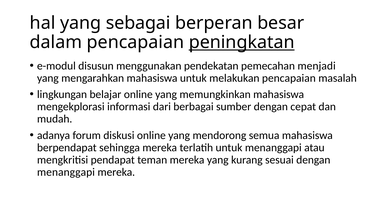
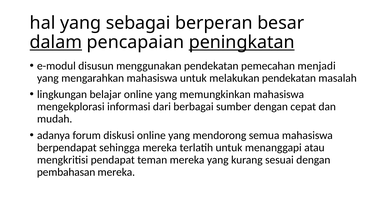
dalam underline: none -> present
melakukan pencapaian: pencapaian -> pendekatan
menanggapi at (66, 172): menanggapi -> pembahasan
